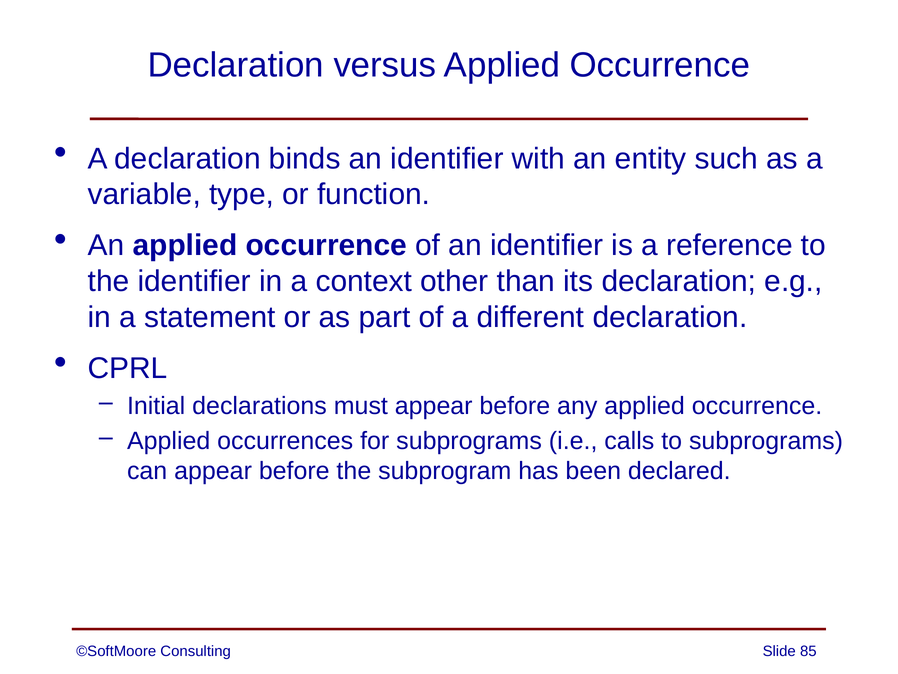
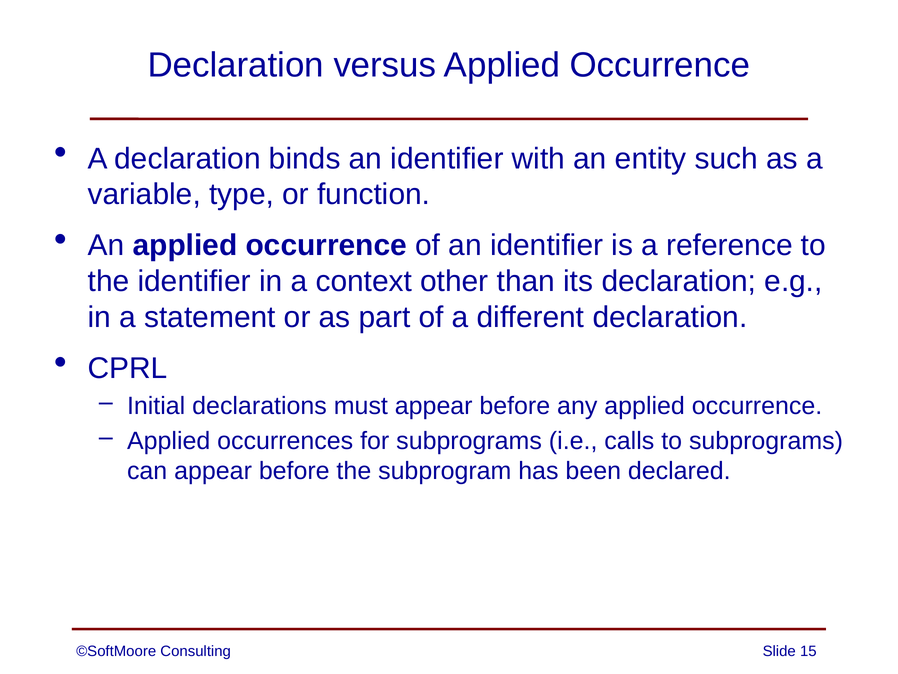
85: 85 -> 15
